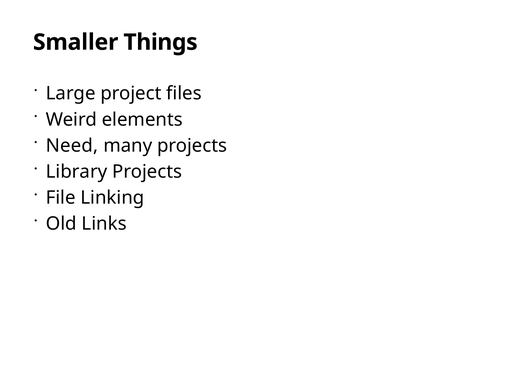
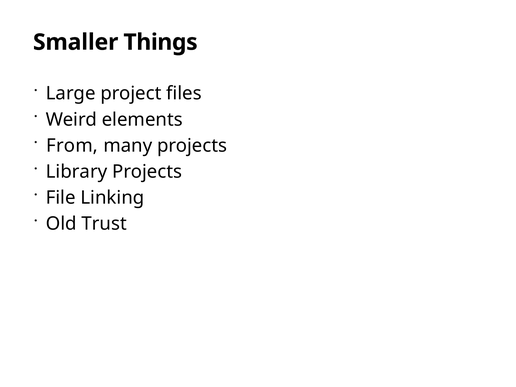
Need: Need -> From
Links: Links -> Trust
